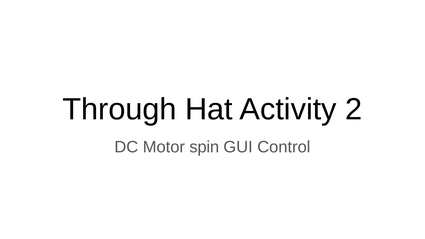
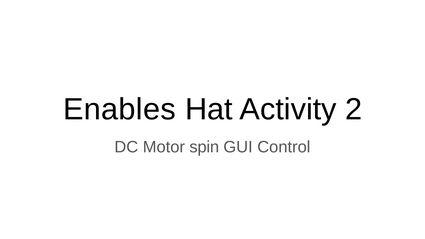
Through: Through -> Enables
